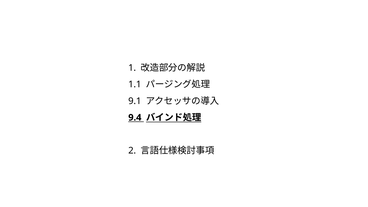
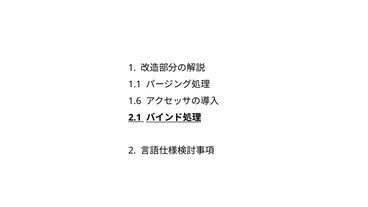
9.1: 9.1 -> 1.6
9.4: 9.4 -> 2.1
